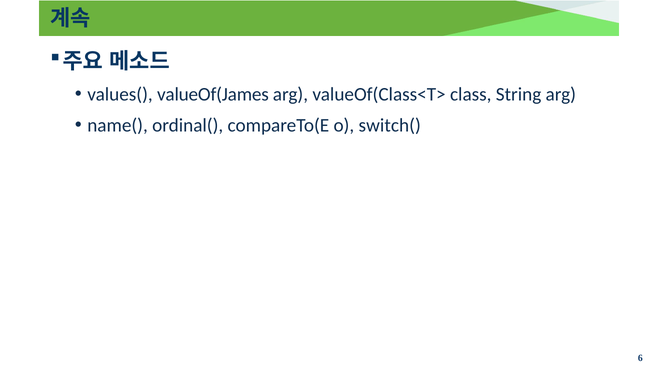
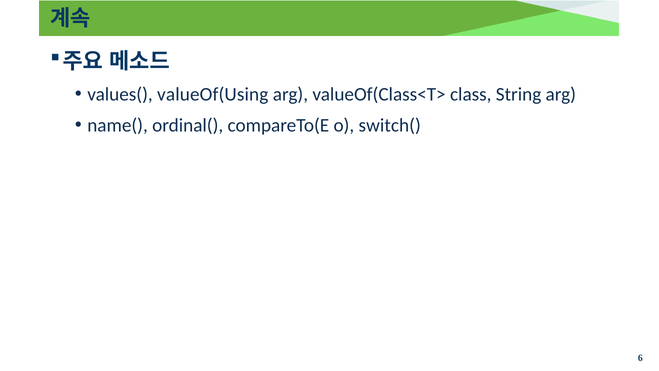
valueOf(James: valueOf(James -> valueOf(Using
